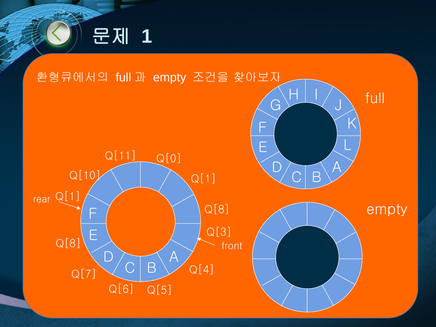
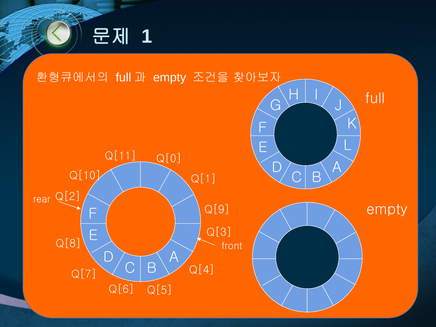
Q[1 at (68, 197): Q[1 -> Q[2
Q[8 at (217, 210): Q[8 -> Q[9
